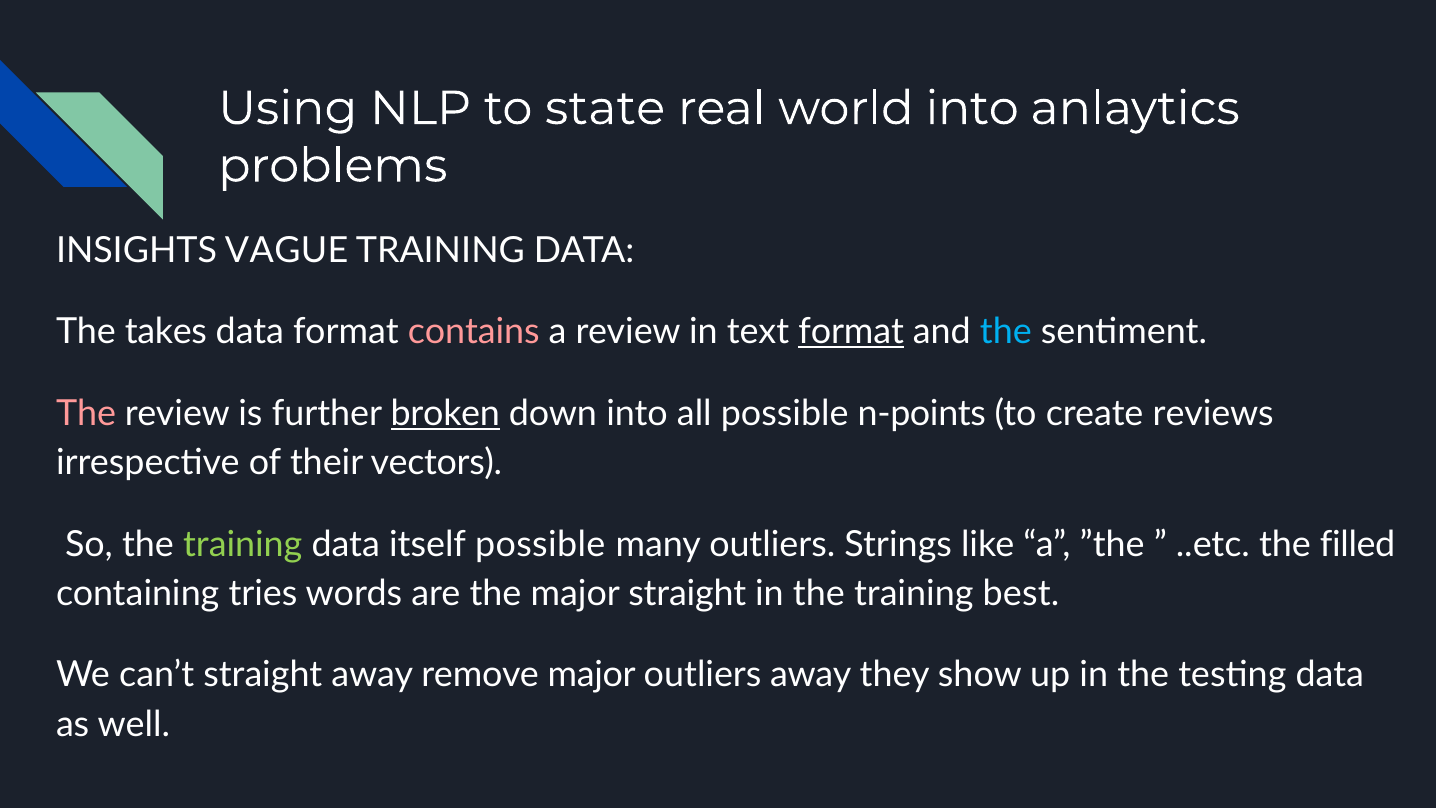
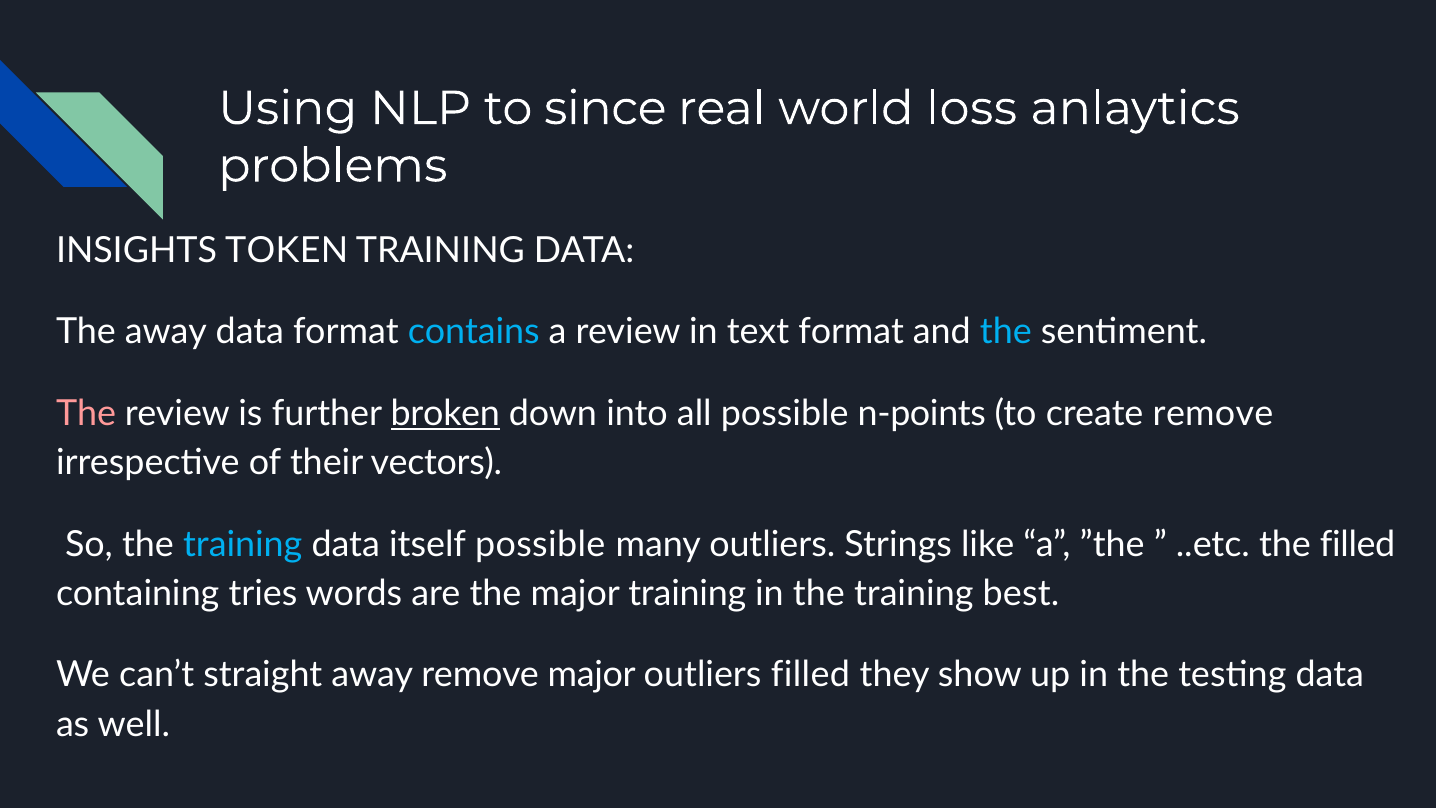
state: state -> since
world into: into -> loss
VAGUE: VAGUE -> TOKEN
The takes: takes -> away
contains colour: pink -> light blue
format at (851, 332) underline: present -> none
create reviews: reviews -> remove
training at (243, 544) colour: light green -> light blue
major straight: straight -> training
outliers away: away -> filled
